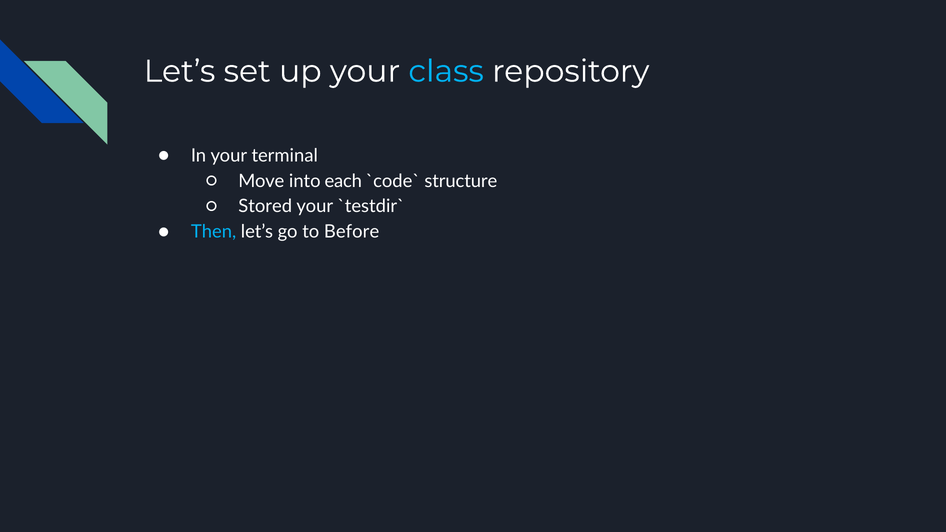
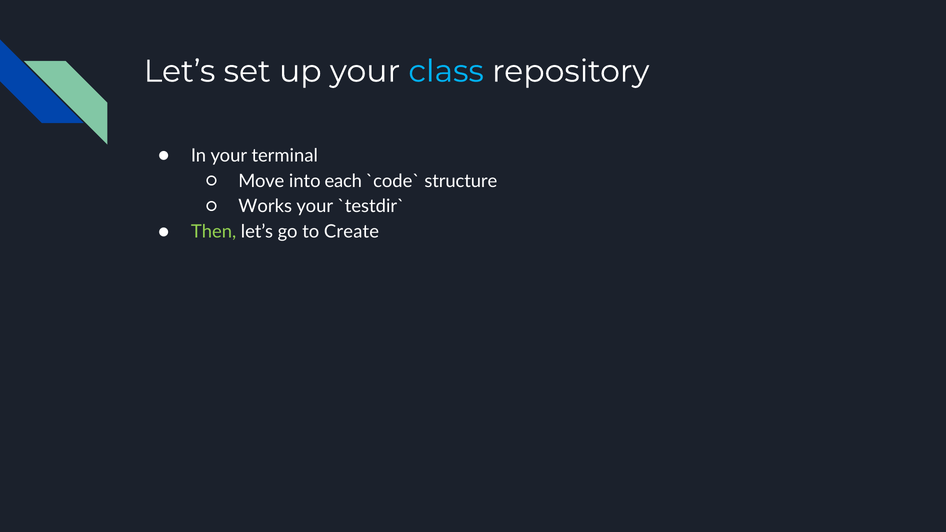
Stored: Stored -> Works
Then colour: light blue -> light green
Before: Before -> Create
